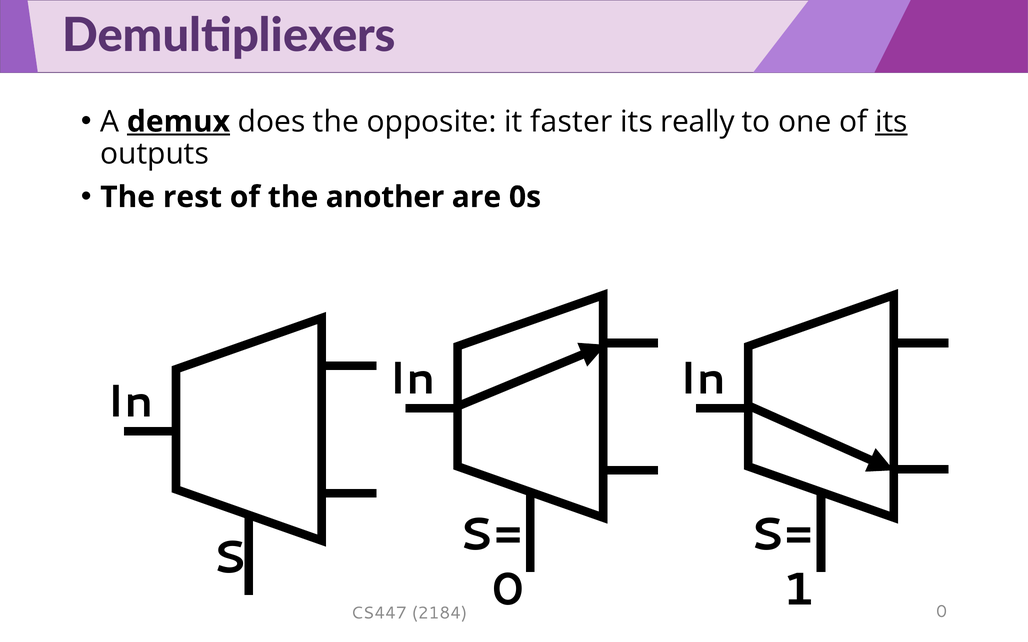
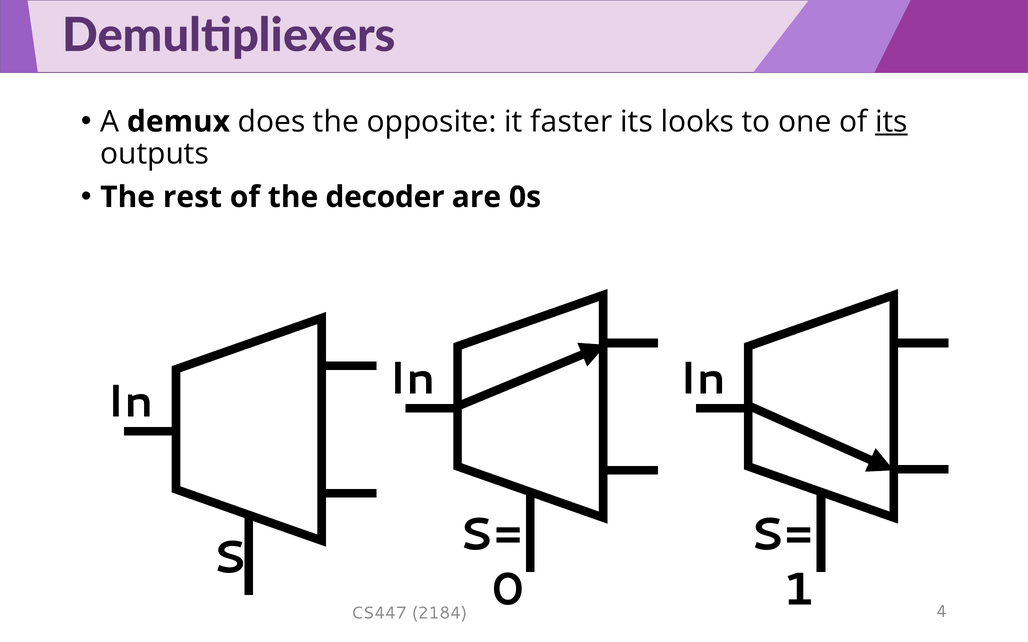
demux underline: present -> none
really: really -> looks
another: another -> decoder
2184 0: 0 -> 4
